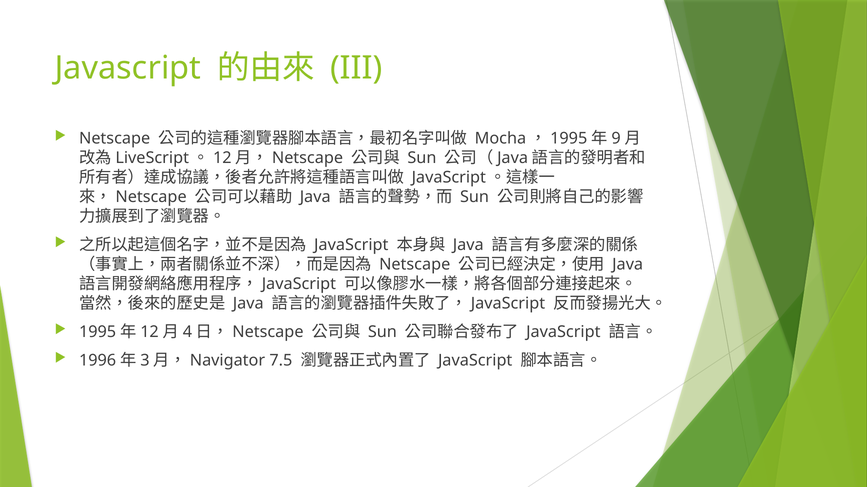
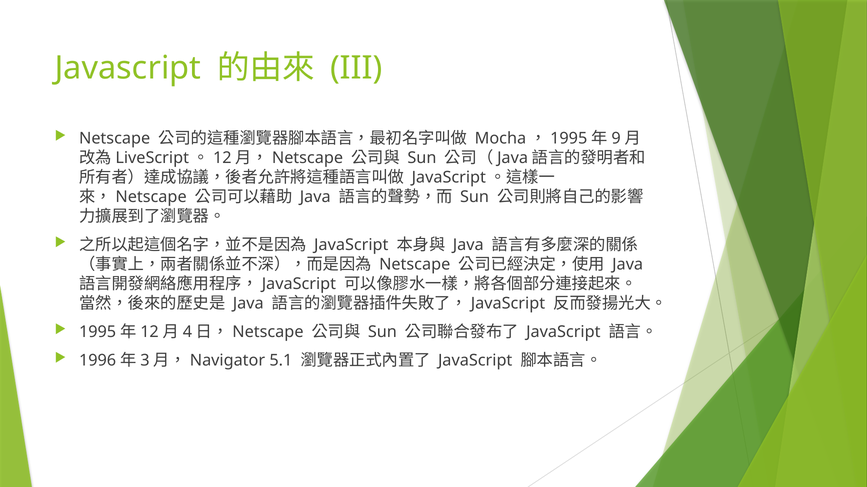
7.5: 7.5 -> 5.1
